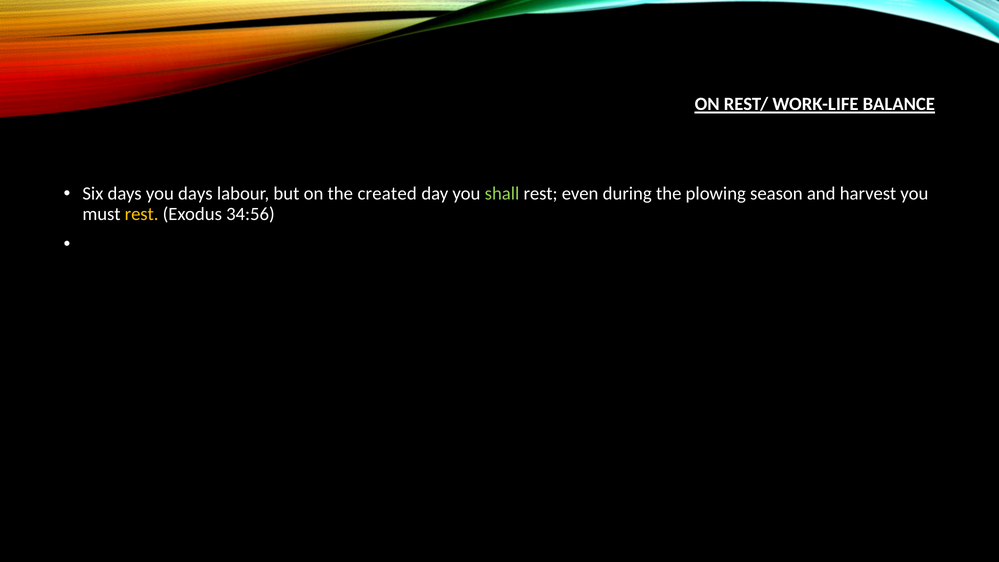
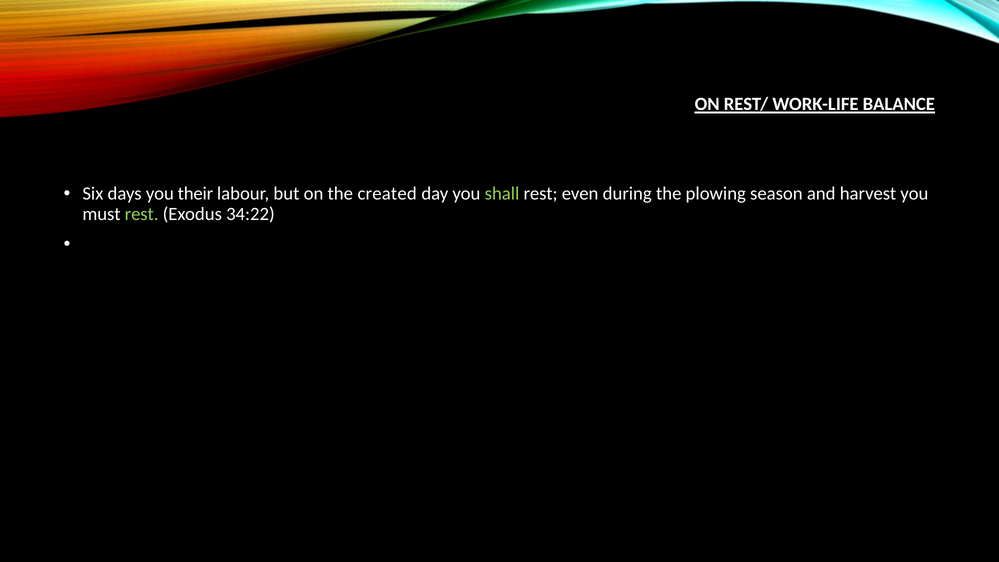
you days: days -> their
rest at (142, 214) colour: yellow -> light green
34:56: 34:56 -> 34:22
